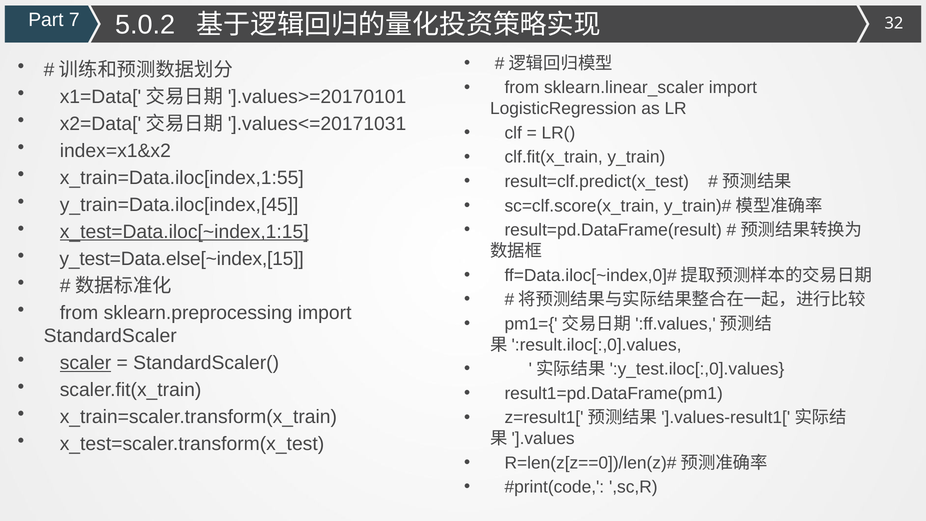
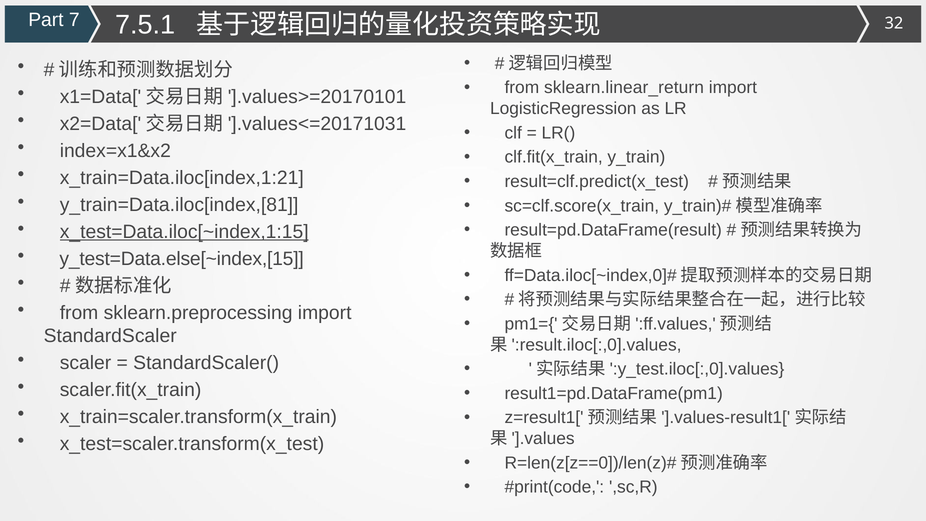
5.0.2: 5.0.2 -> 7.5.1
sklearn.linear_scaler: sklearn.linear_scaler -> sklearn.linear_return
x_train=Data.iloc[index,1:55: x_train=Data.iloc[index,1:55 -> x_train=Data.iloc[index,1:21
y_train=Data.iloc[index,[45: y_train=Data.iloc[index,[45 -> y_train=Data.iloc[index,[81
scaler underline: present -> none
